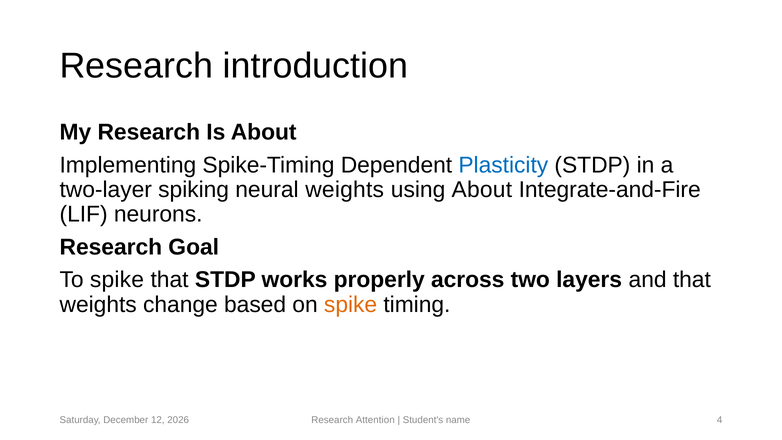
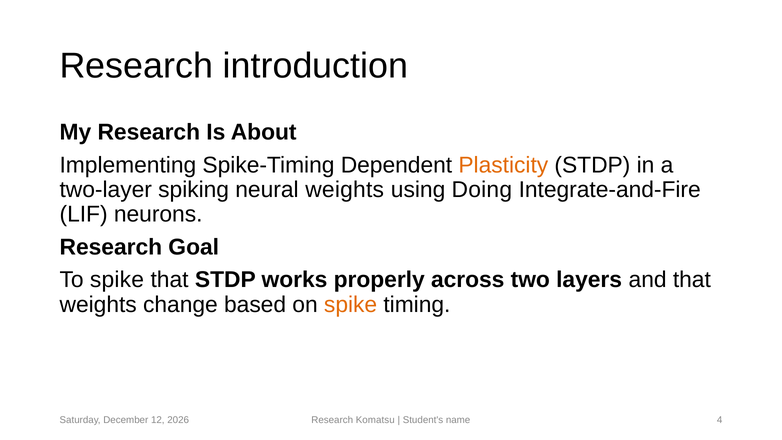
Plasticity colour: blue -> orange
using About: About -> Doing
Attention: Attention -> Komatsu
